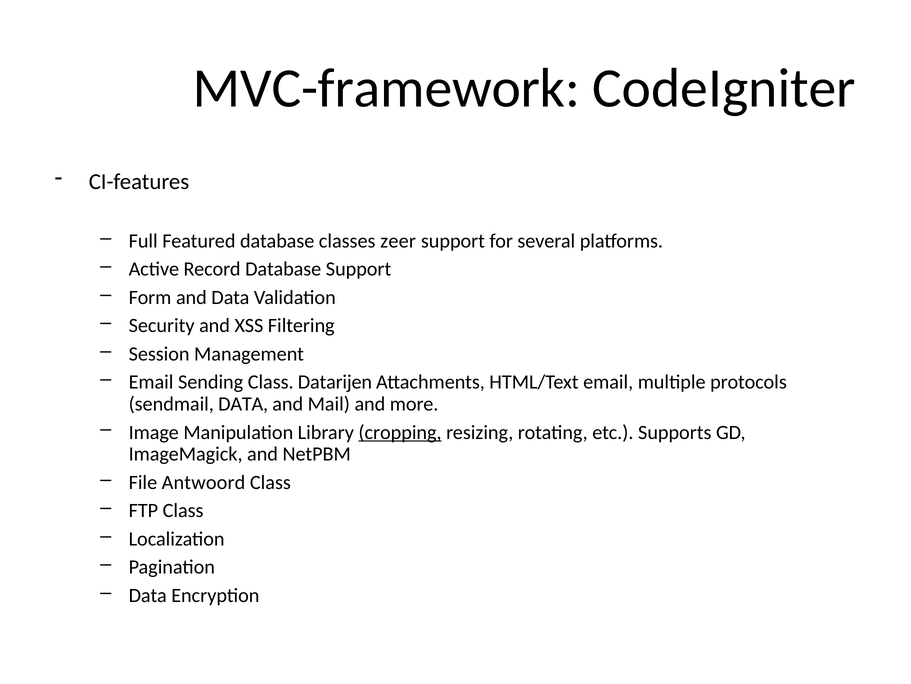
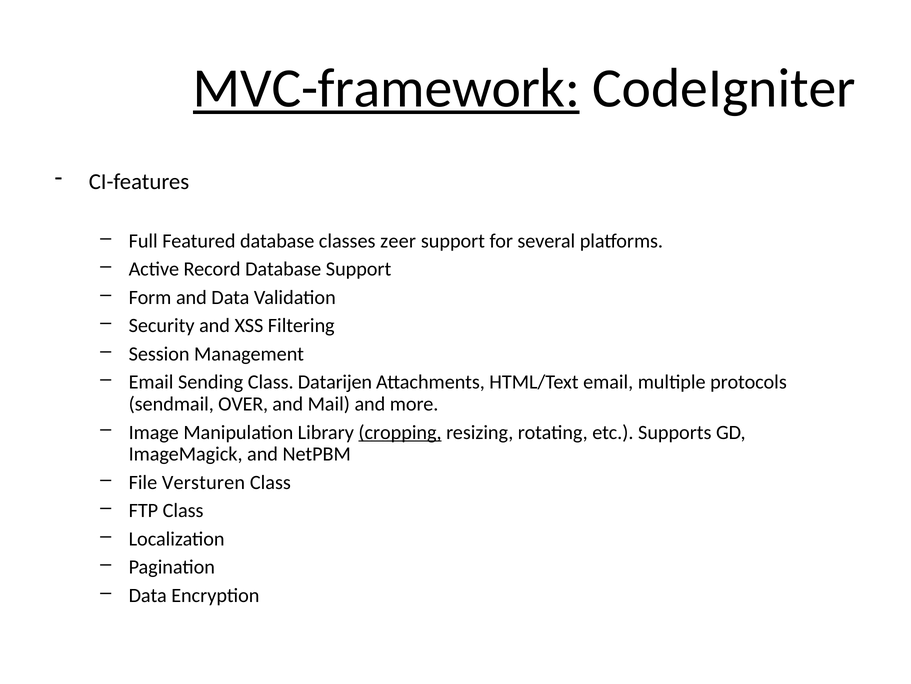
MVC-framework underline: none -> present
sendmail DATA: DATA -> OVER
Antwoord: Antwoord -> Versturen
